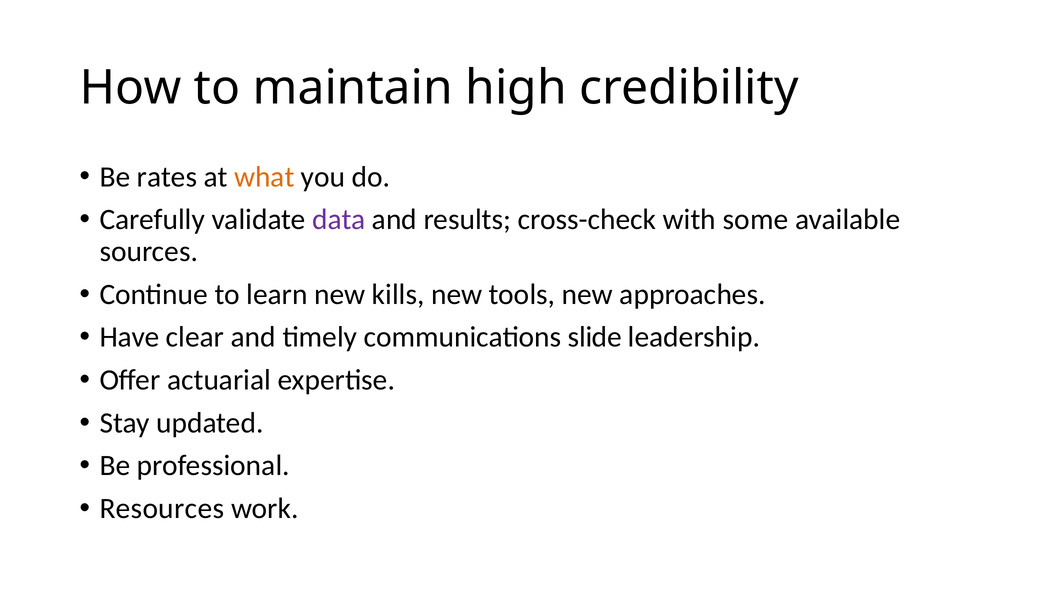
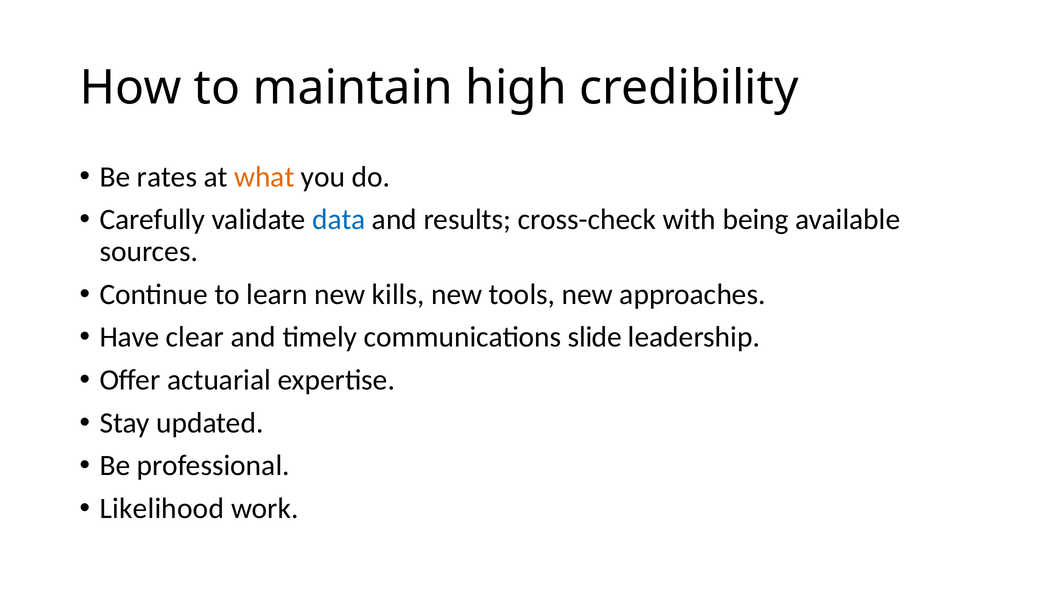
data colour: purple -> blue
some: some -> being
Resources: Resources -> Likelihood
